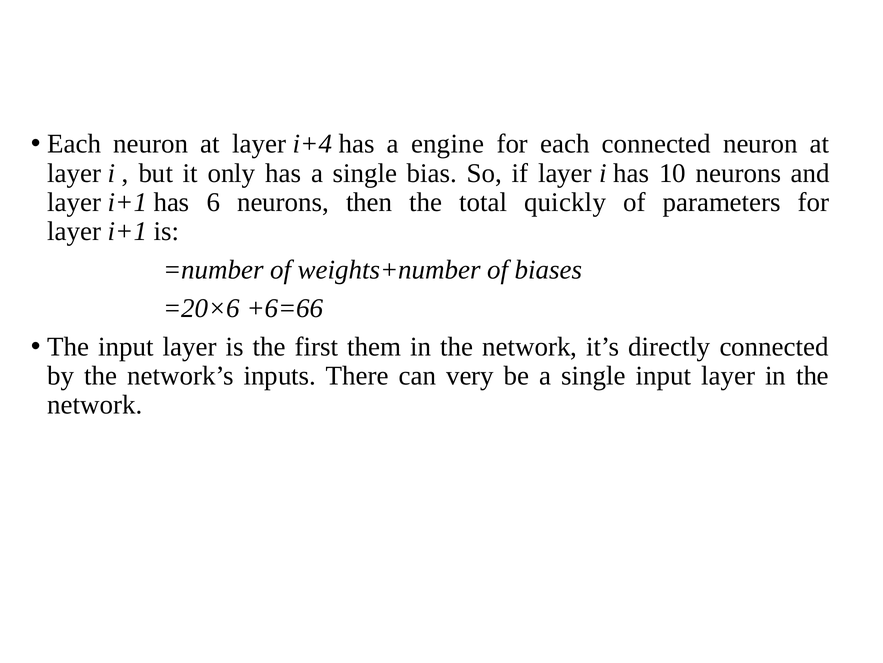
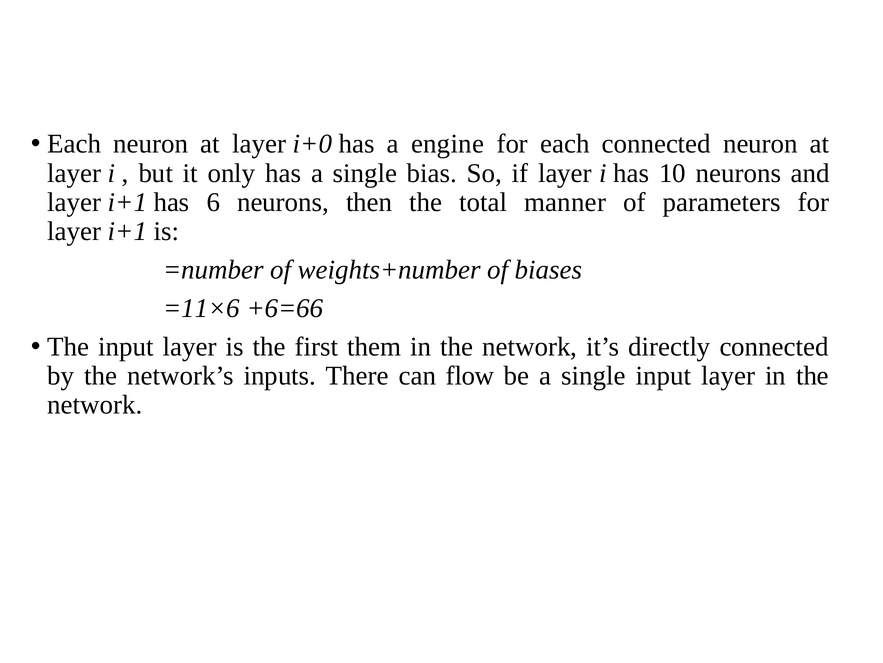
i+4: i+4 -> i+0
quickly: quickly -> manner
=20×6: =20×6 -> =11×6
very: very -> flow
